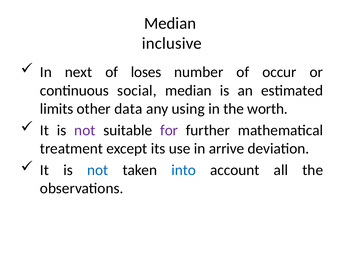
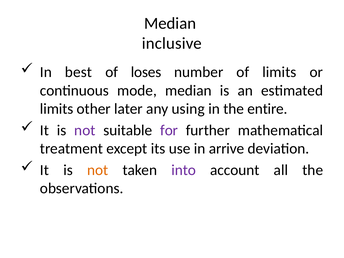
next: next -> best
of occur: occur -> limits
social: social -> mode
data: data -> later
worth: worth -> entire
not at (98, 170) colour: blue -> orange
into colour: blue -> purple
